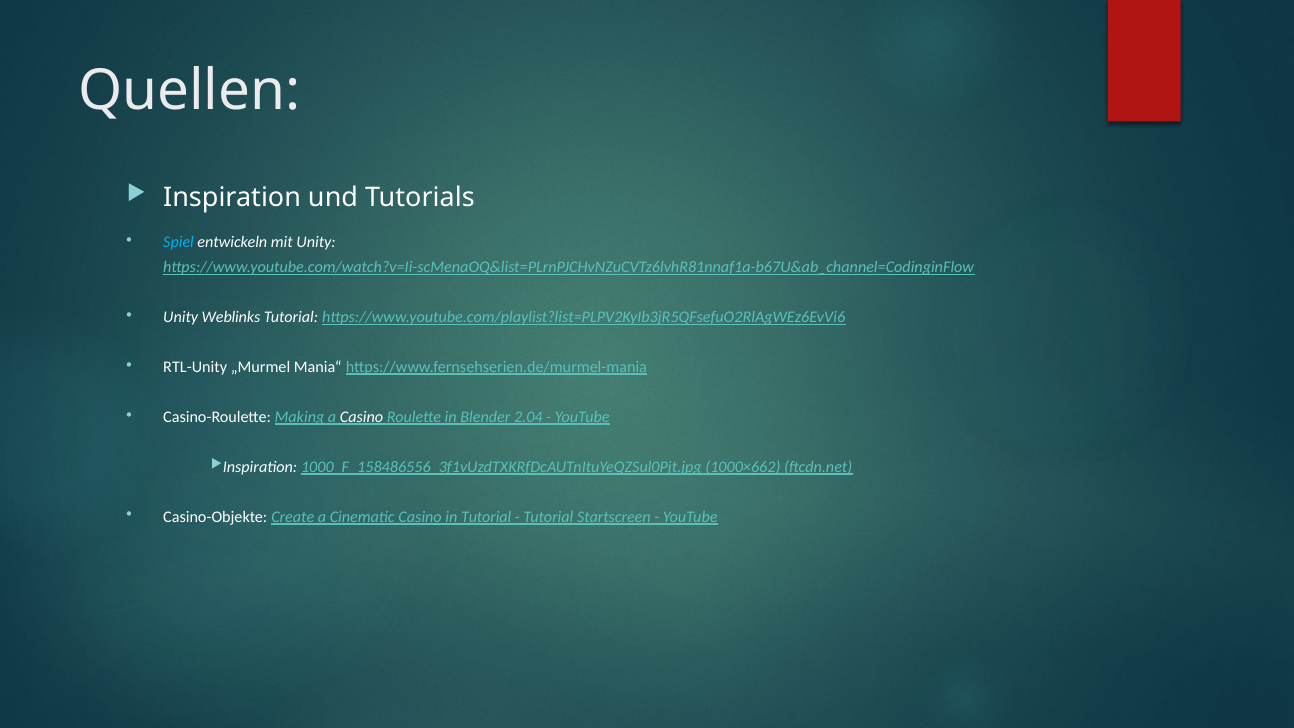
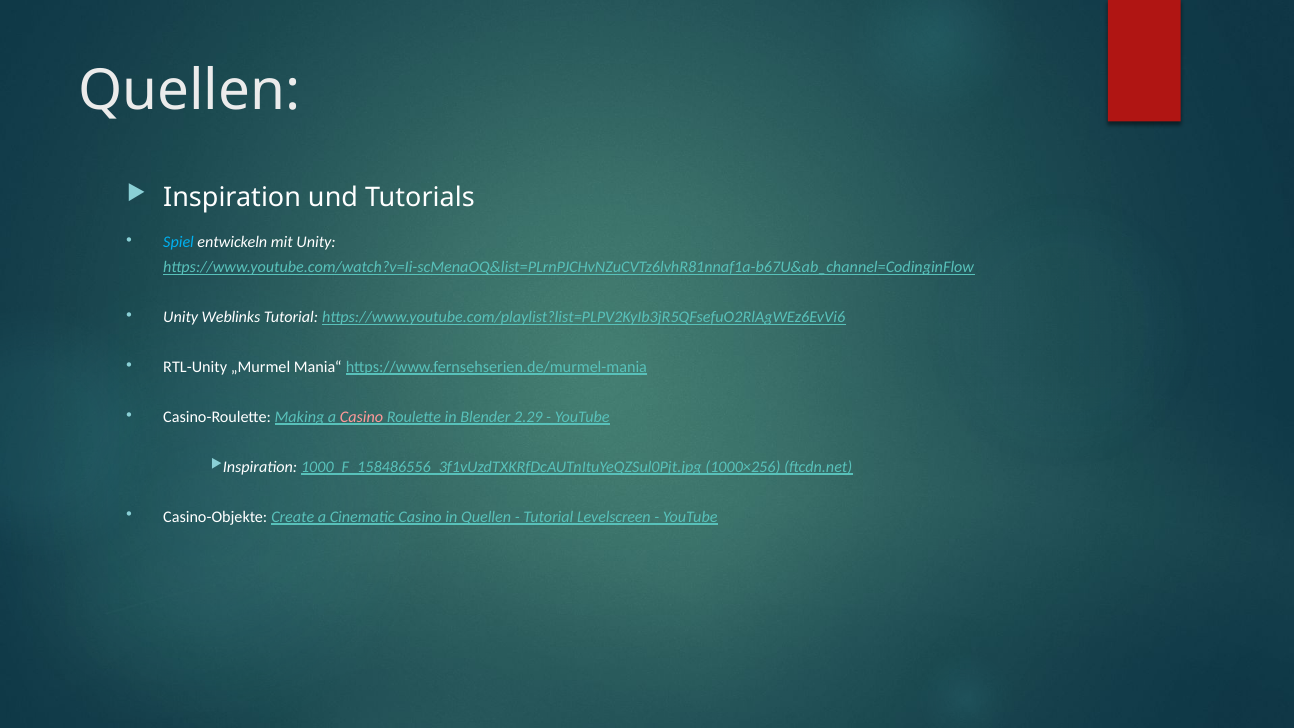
Casino at (362, 417) colour: white -> pink
2.04: 2.04 -> 2.29
1000×662: 1000×662 -> 1000×256
in Tutorial: Tutorial -> Quellen
Startscreen: Startscreen -> Levelscreen
